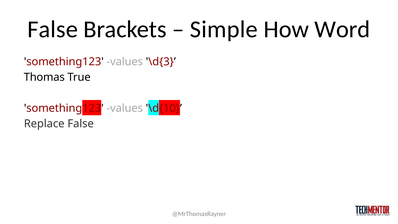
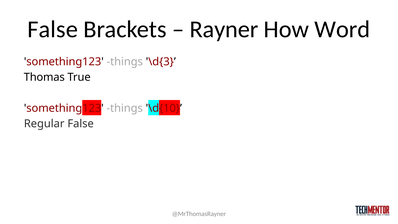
Simple: Simple -> Rayner
values at (125, 62): values -> things
values at (125, 108): values -> things
Replace: Replace -> Regular
